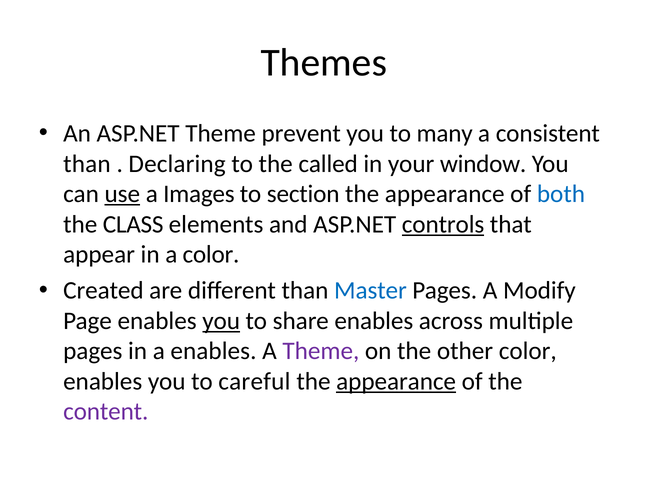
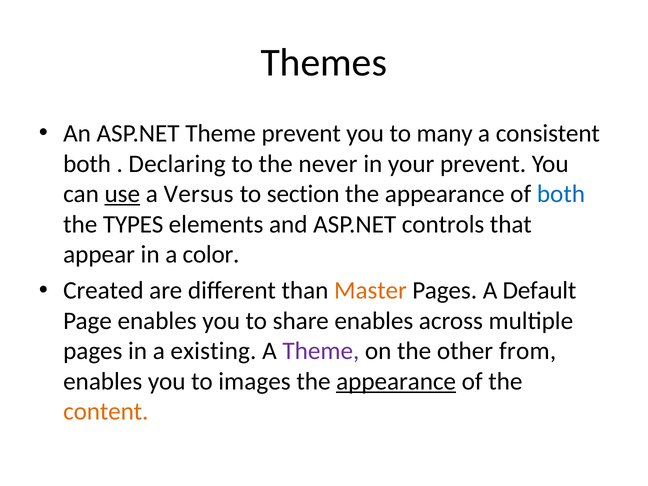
than at (87, 164): than -> both
called: called -> never
your window: window -> prevent
Images: Images -> Versus
CLASS: CLASS -> TYPES
controls underline: present -> none
Master colour: blue -> orange
Modify: Modify -> Default
you at (221, 321) underline: present -> none
a enables: enables -> existing
other color: color -> from
careful: careful -> images
content colour: purple -> orange
